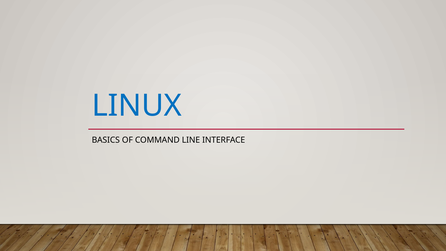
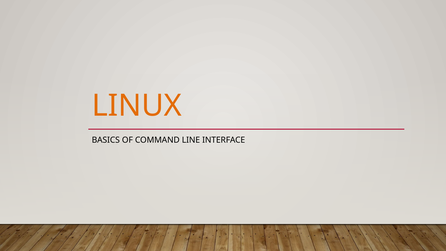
LINUX colour: blue -> orange
